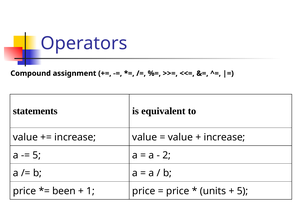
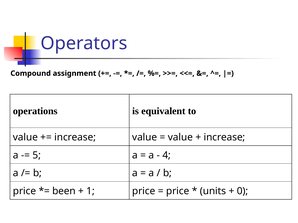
statements: statements -> operations
2: 2 -> 4
5 at (243, 191): 5 -> 0
